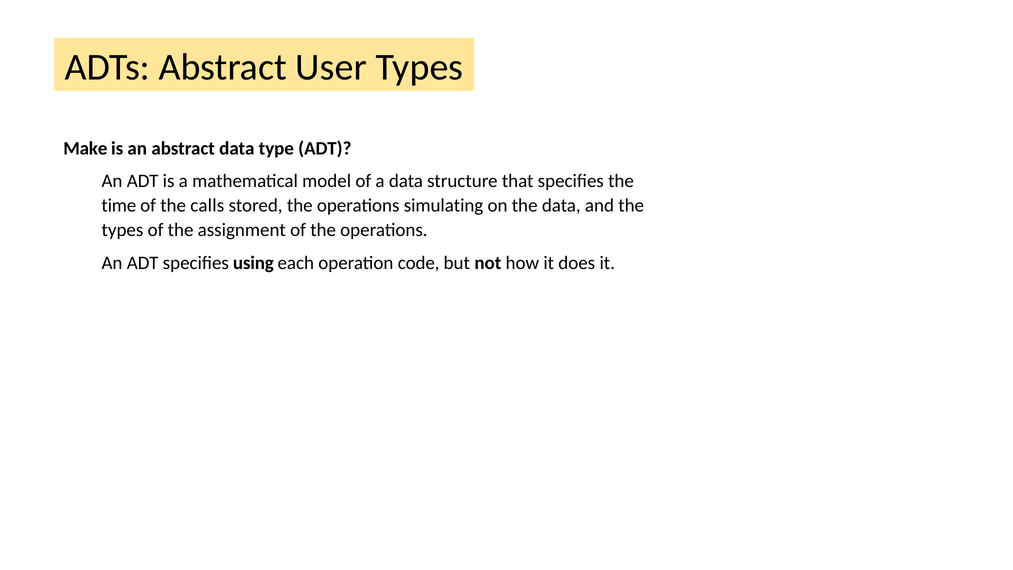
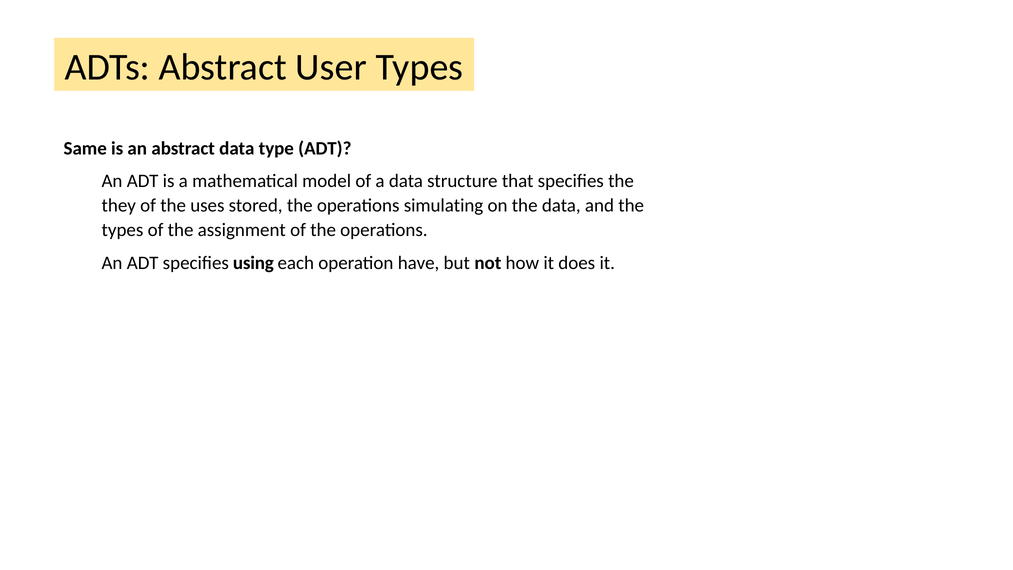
Make: Make -> Same
time: time -> they
calls: calls -> uses
code: code -> have
